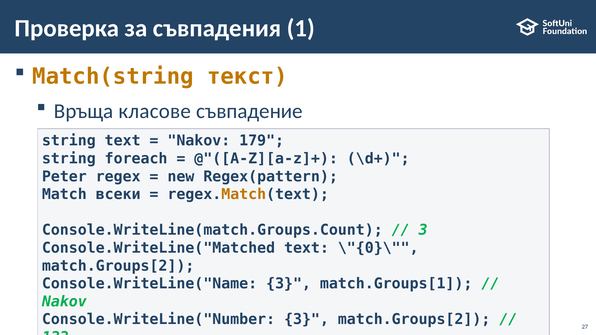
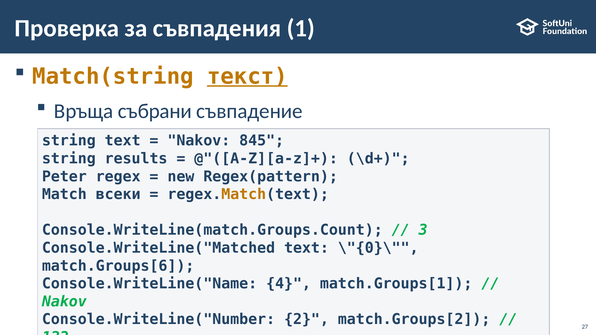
текст underline: none -> present
класове: класове -> събрани
179: 179 -> 845
foreach: foreach -> results
match.Groups[2 at (118, 266): match.Groups[2 -> match.Groups[6
Console.WriteLine("Name 3: 3 -> 4
Console.WriteLine("Number 3: 3 -> 2
